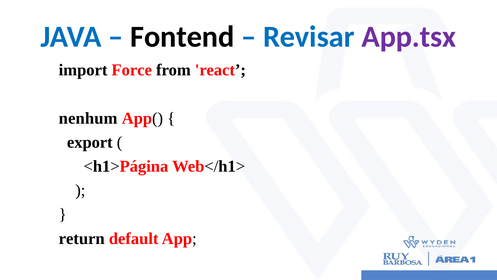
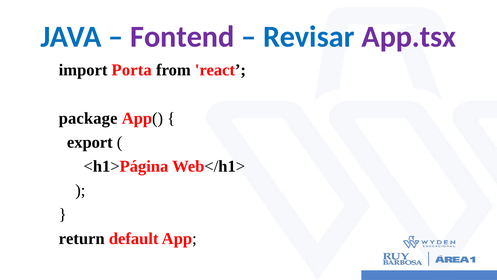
Fontend colour: black -> purple
Force: Force -> Porta
nenhum: nenhum -> package
